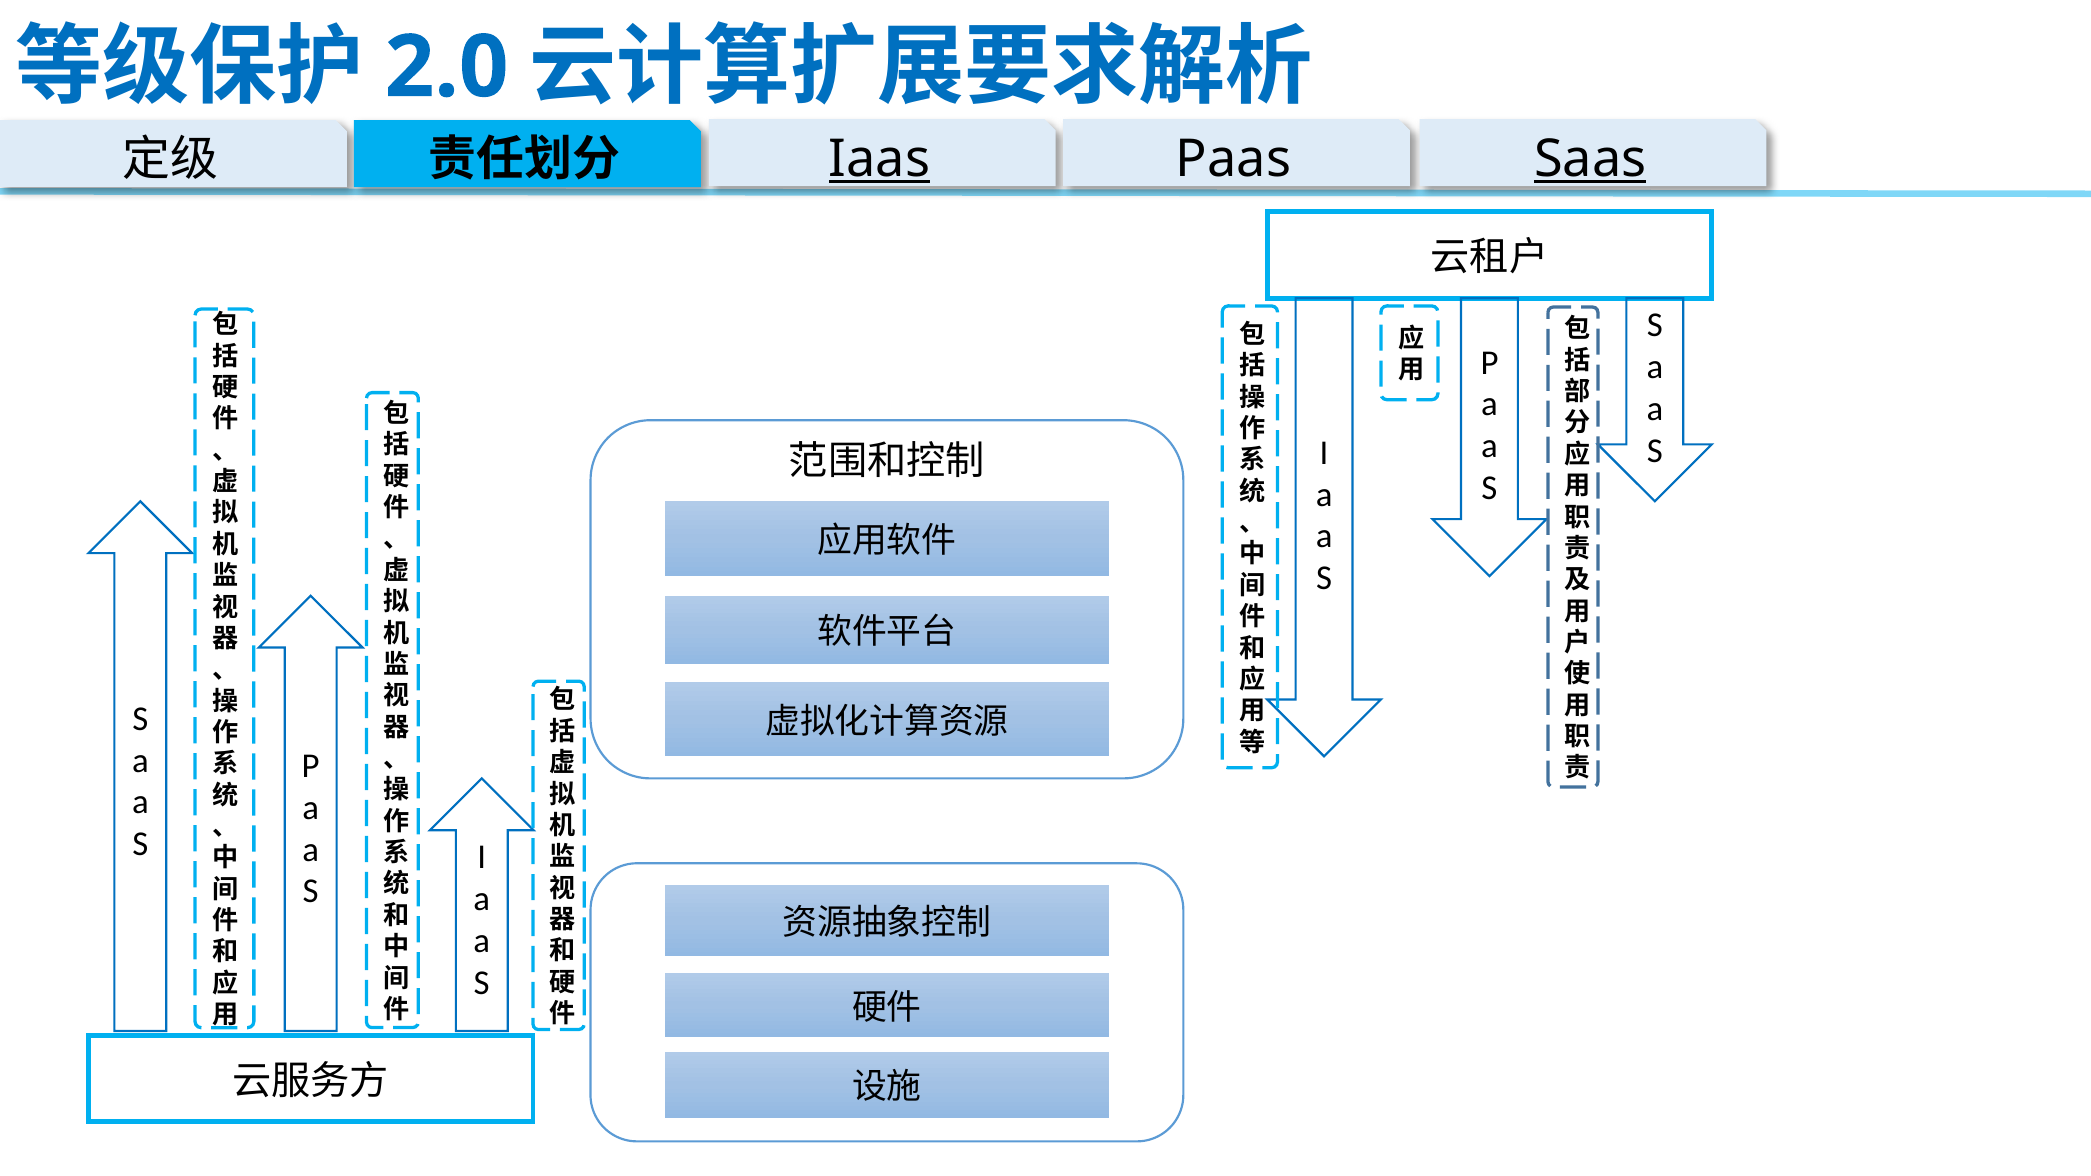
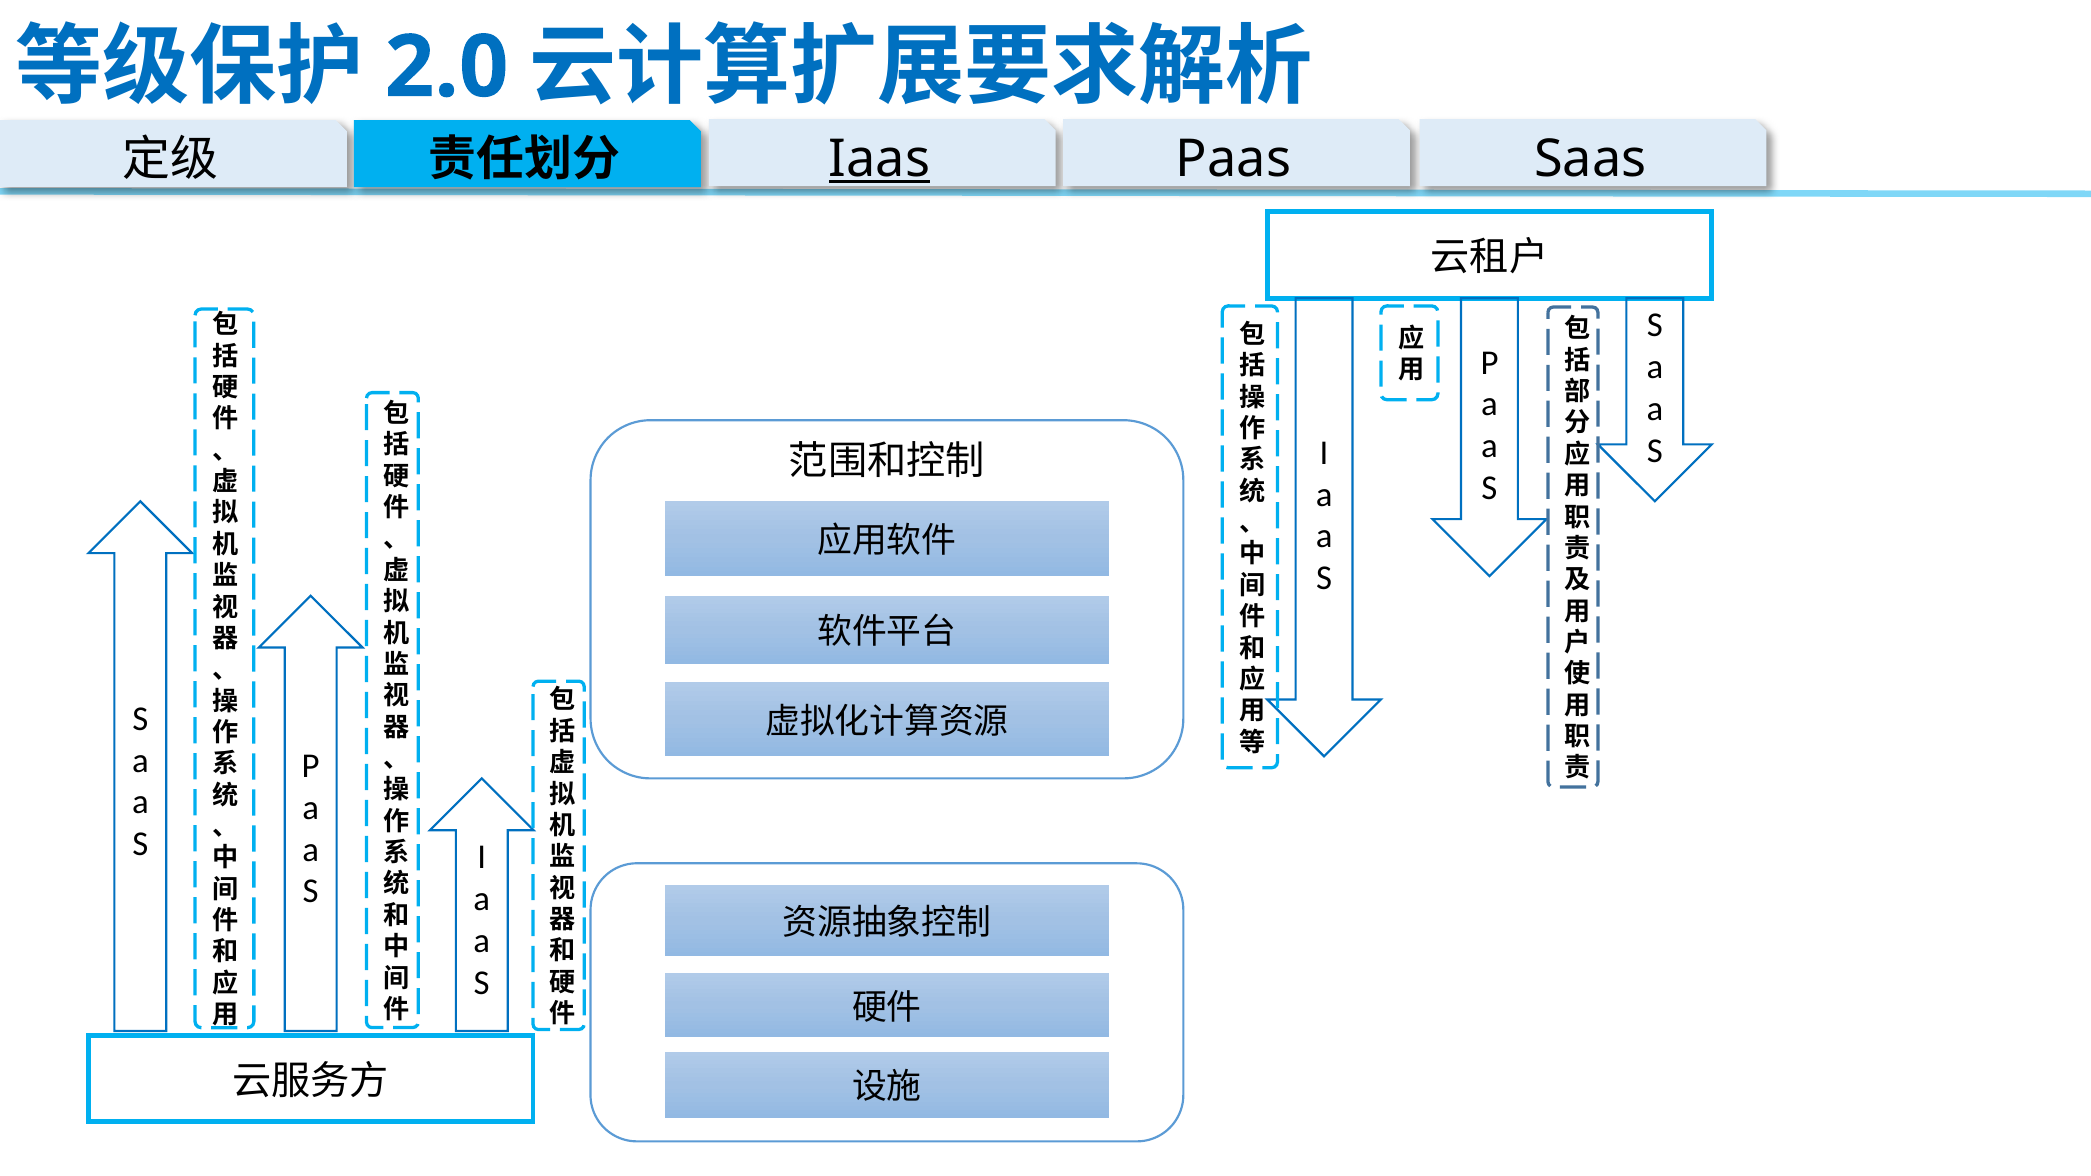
Saas underline: present -> none
